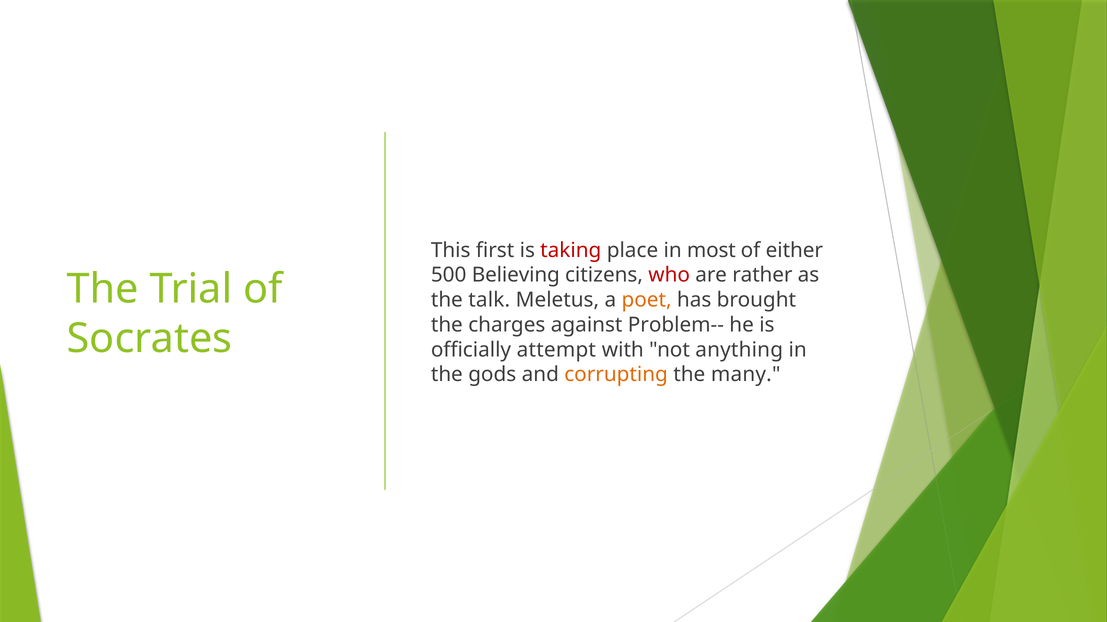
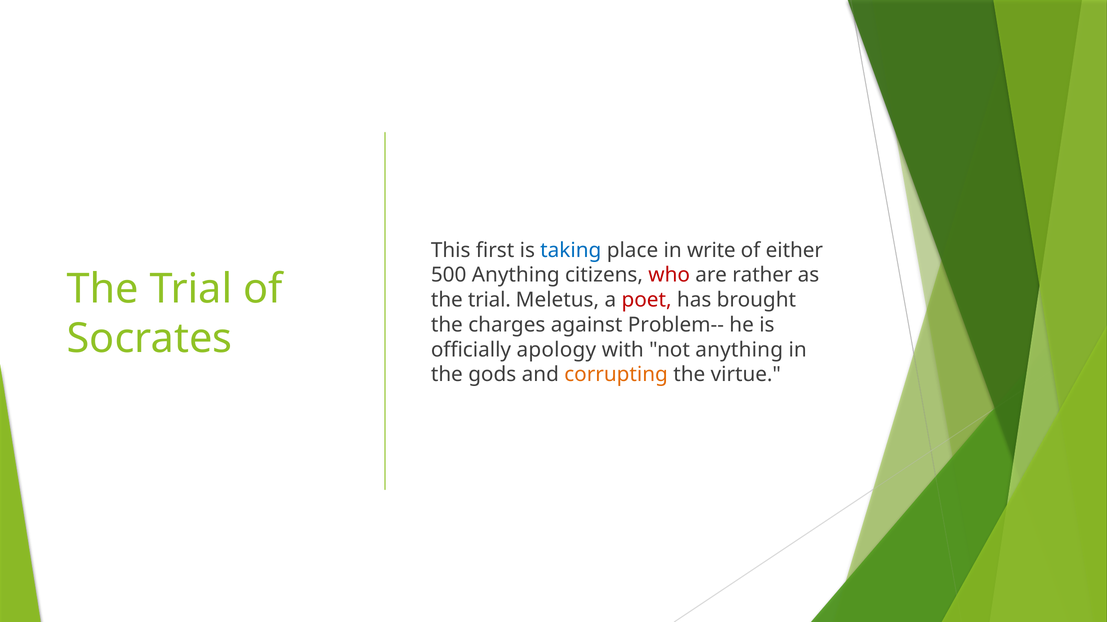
taking colour: red -> blue
most: most -> write
500 Believing: Believing -> Anything
talk at (489, 300): talk -> trial
poet colour: orange -> red
attempt: attempt -> apology
many: many -> virtue
